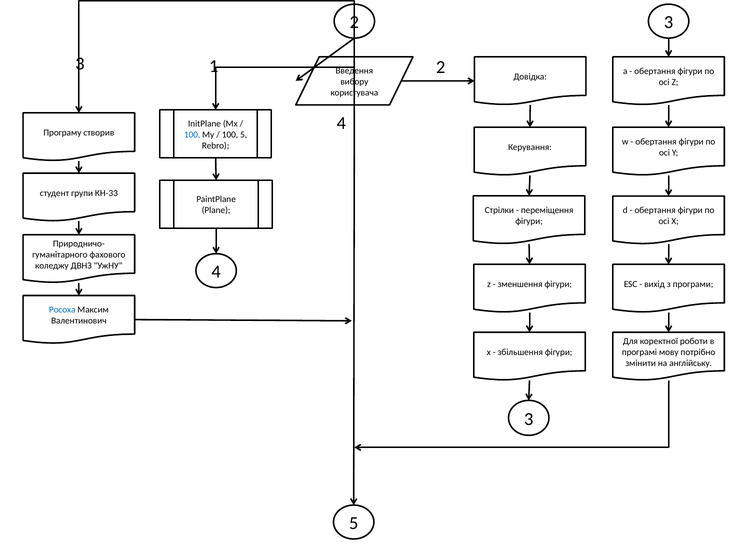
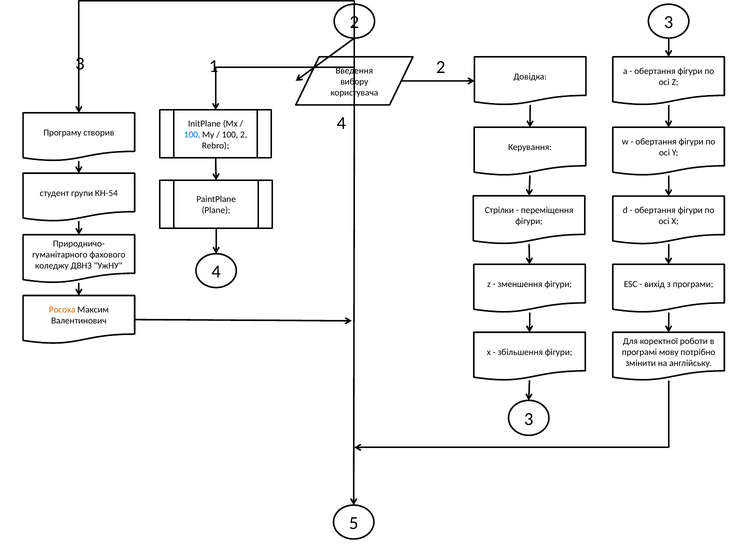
100 5: 5 -> 2
КН-33: КН-33 -> КН-54
Росоха colour: blue -> orange
